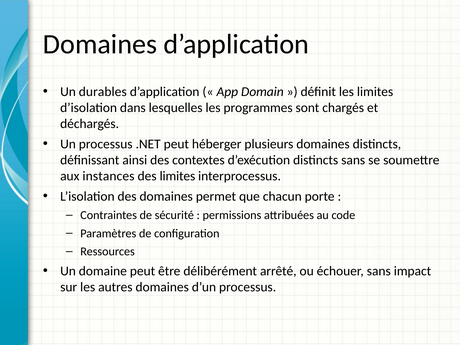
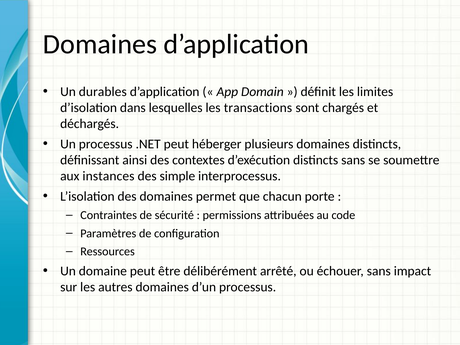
programmes: programmes -> transactions
des limites: limites -> simple
